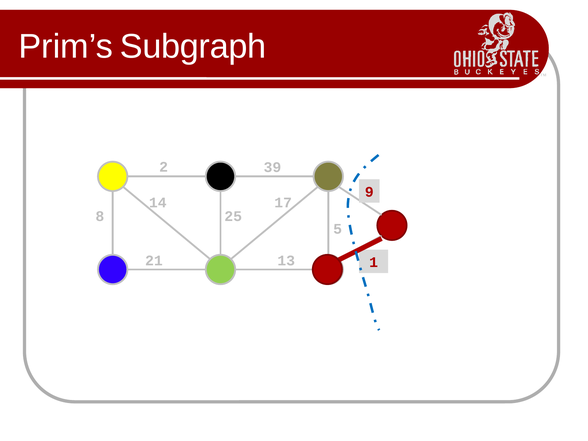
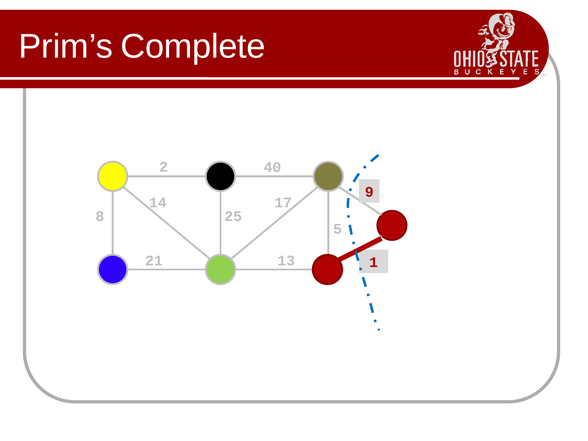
Subgraph: Subgraph -> Complete
39: 39 -> 40
